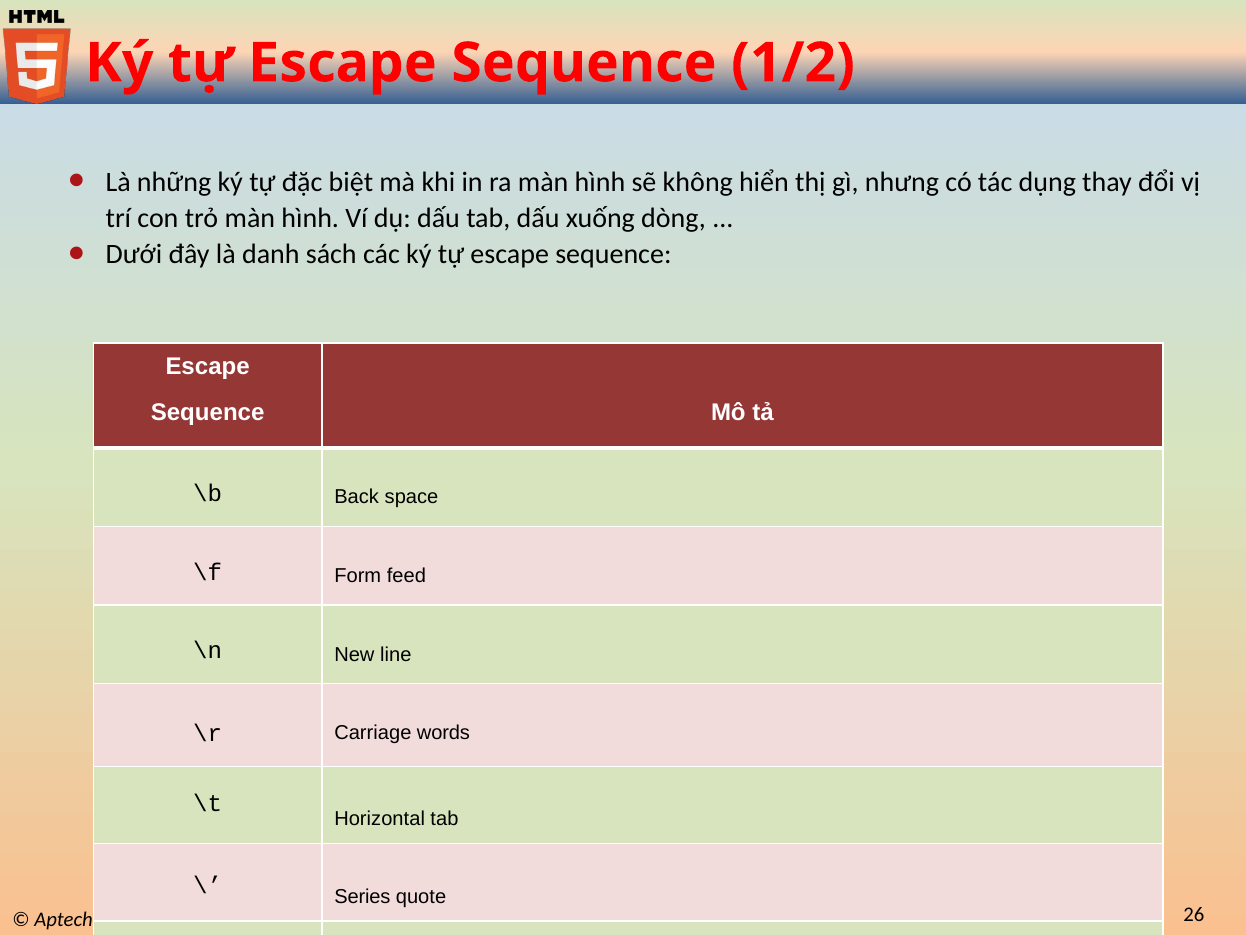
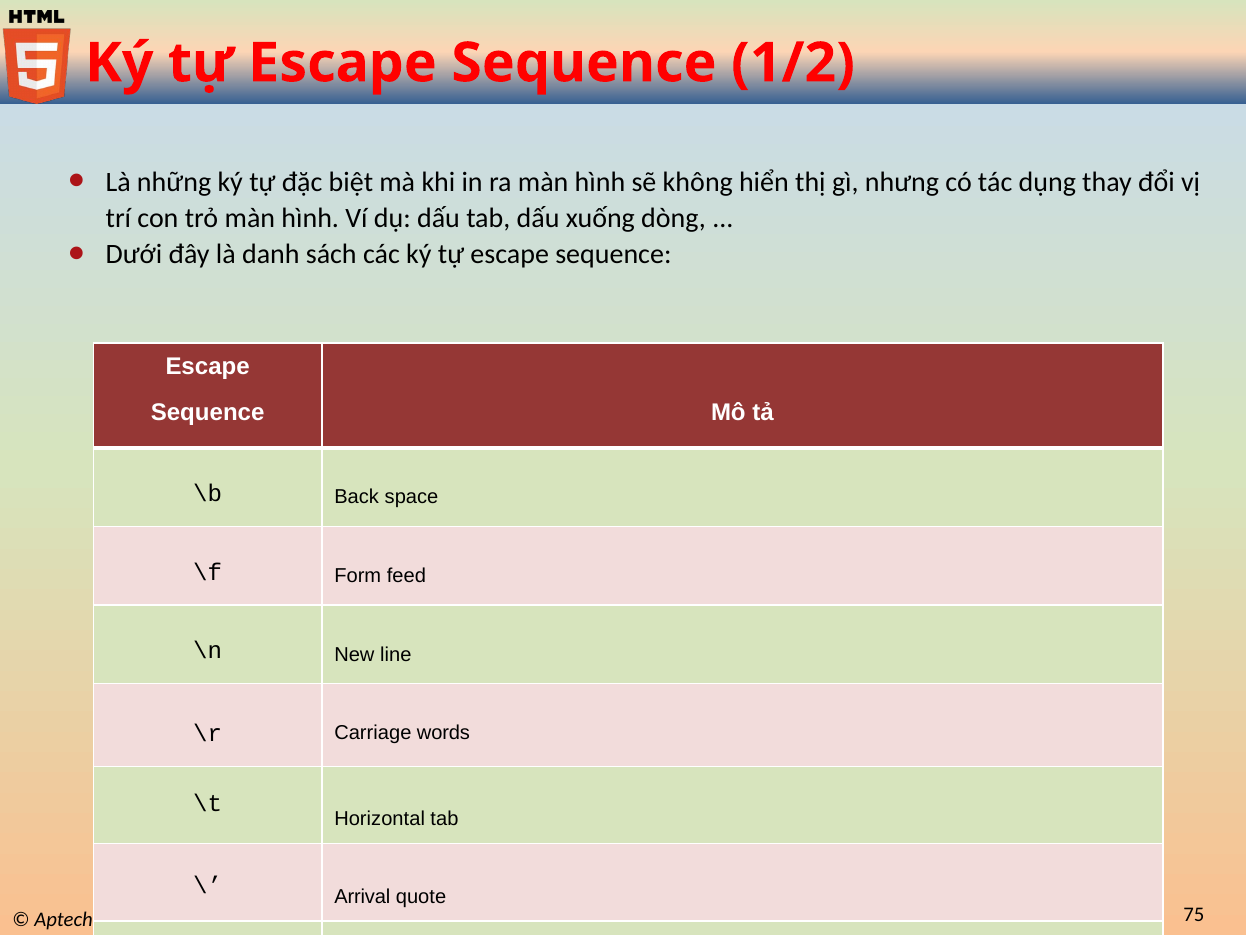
Series: Series -> Arrival
26: 26 -> 75
